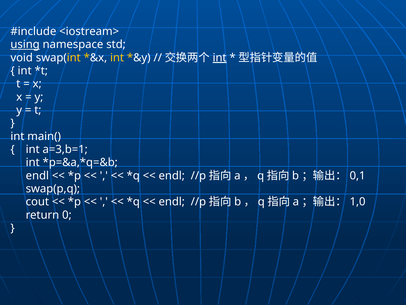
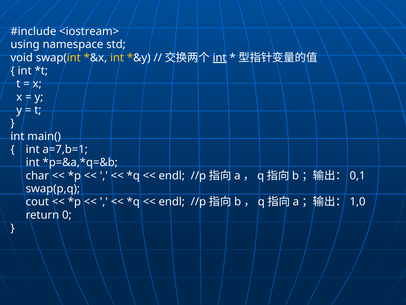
using underline: present -> none
a=3,b=1: a=3,b=1 -> a=7,b=1
endl at (37, 175): endl -> char
